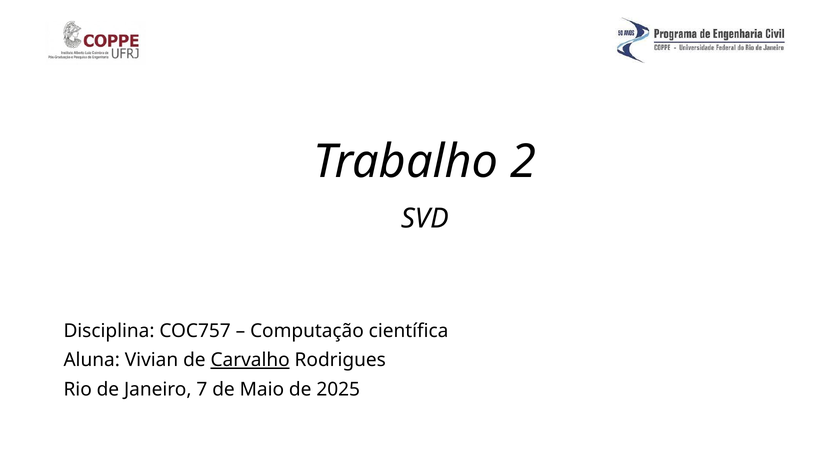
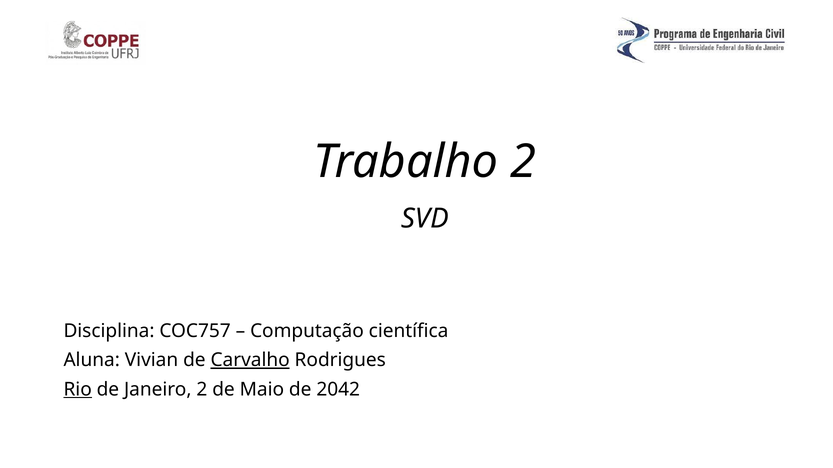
Rio underline: none -> present
Janeiro 7: 7 -> 2
2025: 2025 -> 2042
